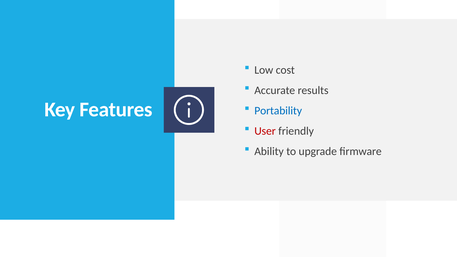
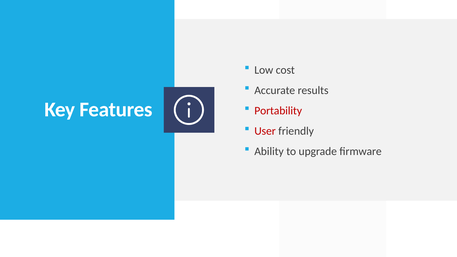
Portability colour: blue -> red
